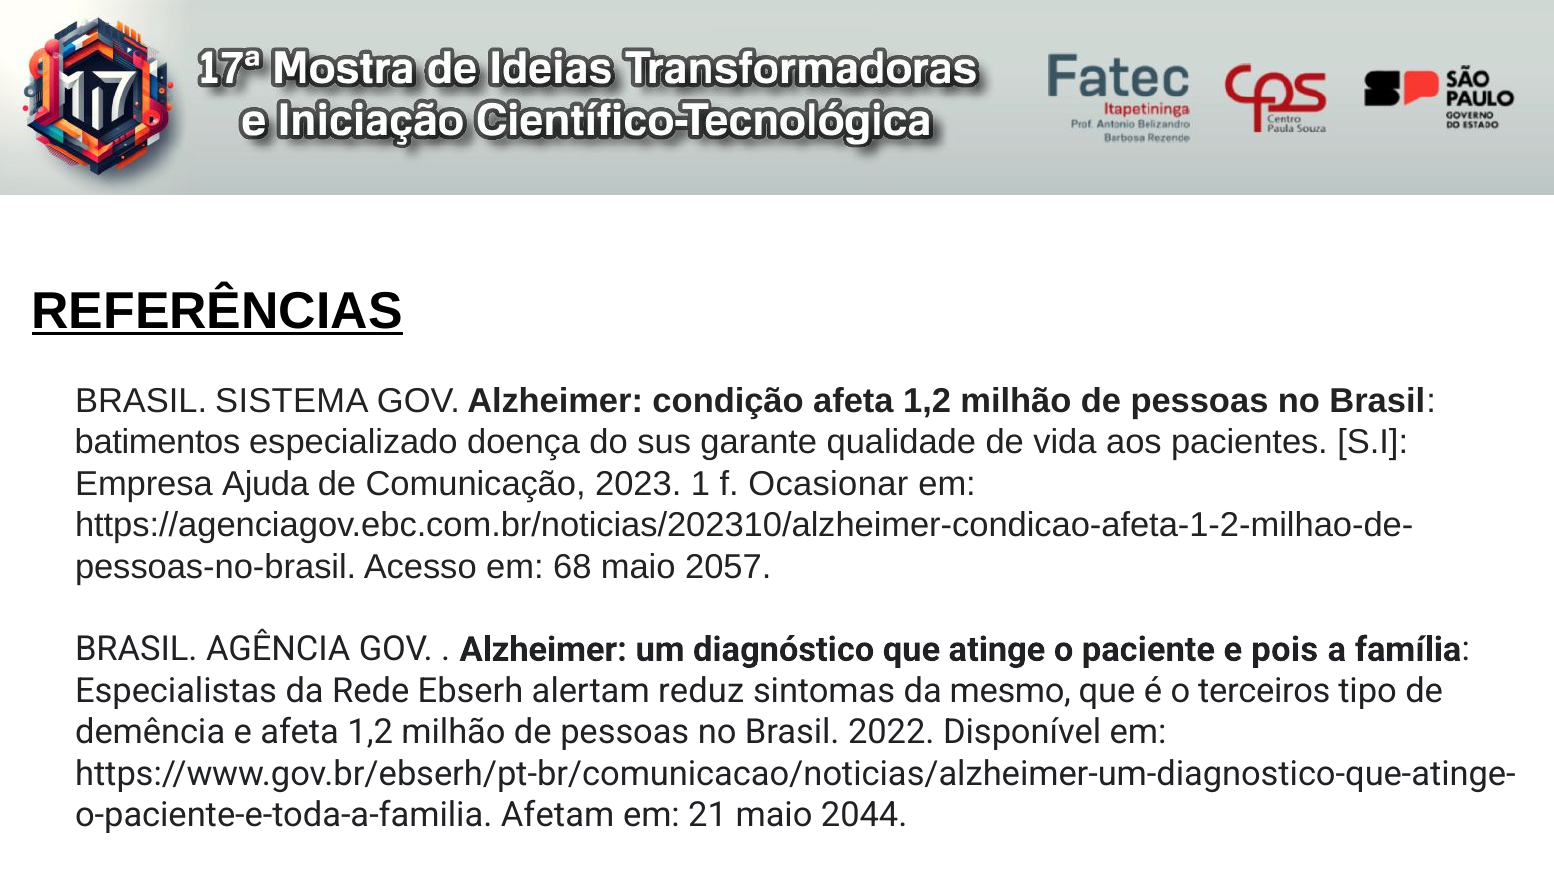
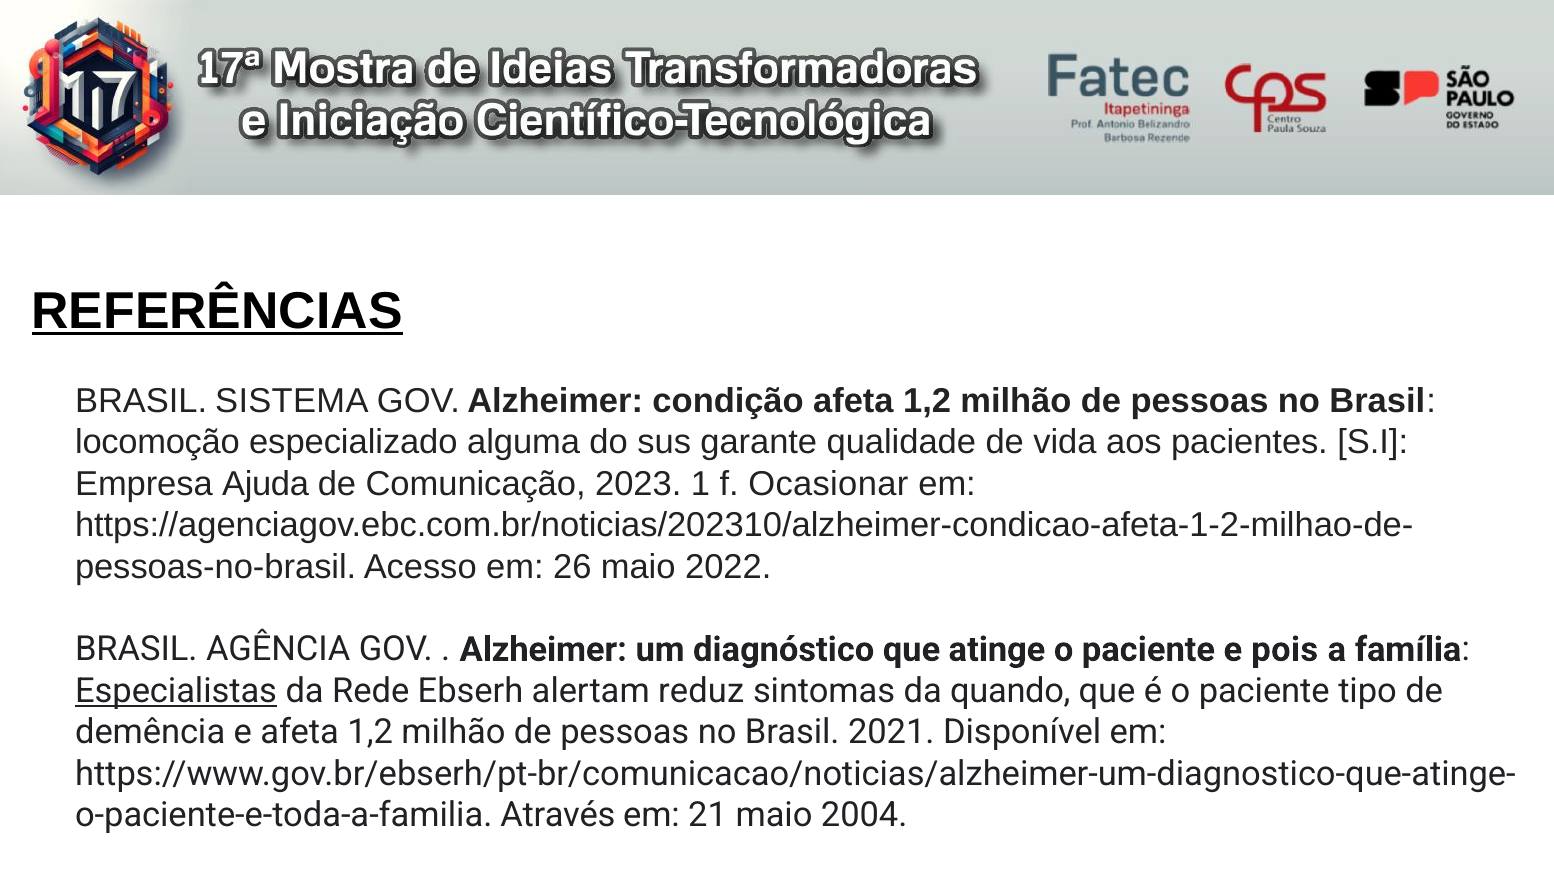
batimentos: batimentos -> locomoção
doença: doença -> alguma
68: 68 -> 26
2057: 2057 -> 2022
Especialistas underline: none -> present
mesmo: mesmo -> quando
é o terceiros: terceiros -> paciente
2022: 2022 -> 2021
Afetam: Afetam -> Através
2044: 2044 -> 2004
